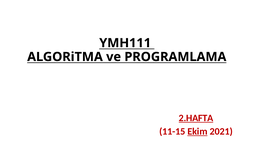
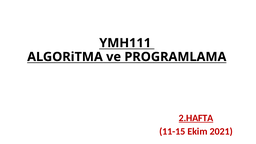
Ekim underline: present -> none
